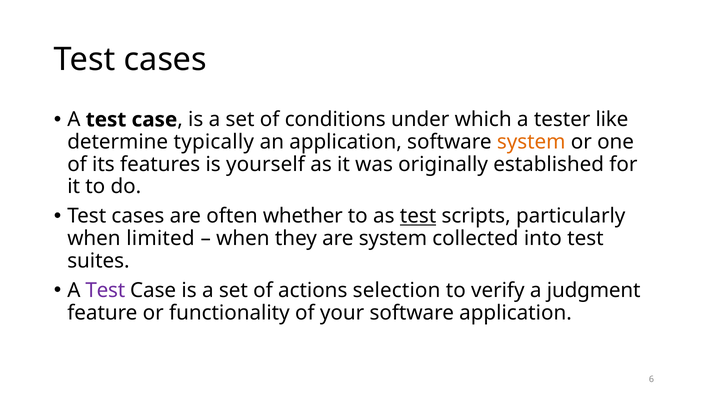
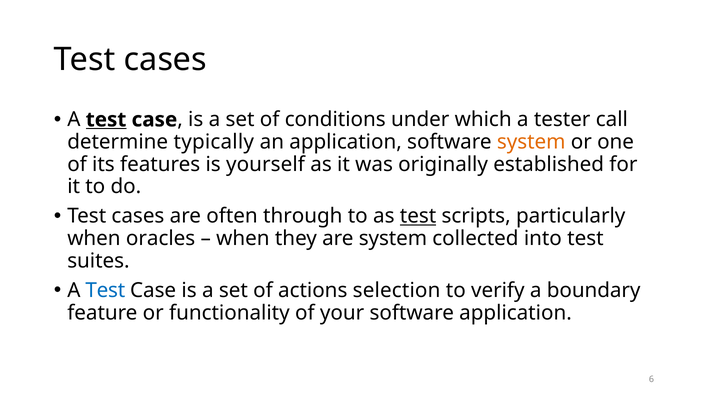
test at (106, 120) underline: none -> present
like: like -> call
whether: whether -> through
limited: limited -> oracles
Test at (105, 291) colour: purple -> blue
judgment: judgment -> boundary
